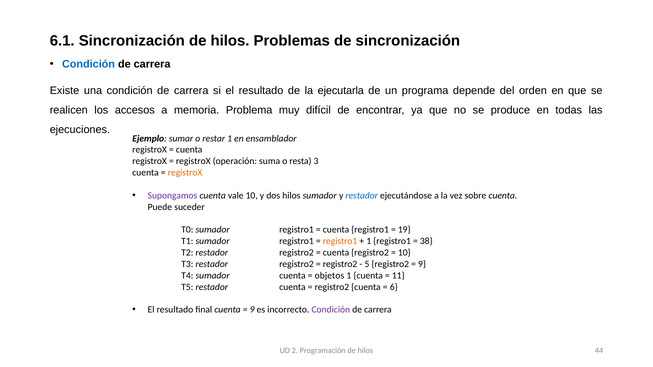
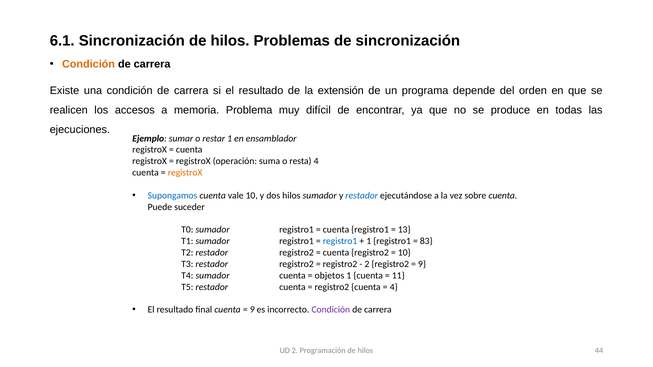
Condición at (89, 64) colour: blue -> orange
ejecutarla: ejecutarla -> extensión
resta 3: 3 -> 4
Supongamos colour: purple -> blue
19: 19 -> 13
registro1 at (340, 241) colour: orange -> blue
38: 38 -> 83
5 at (367, 264): 5 -> 2
6 at (394, 287): 6 -> 4
